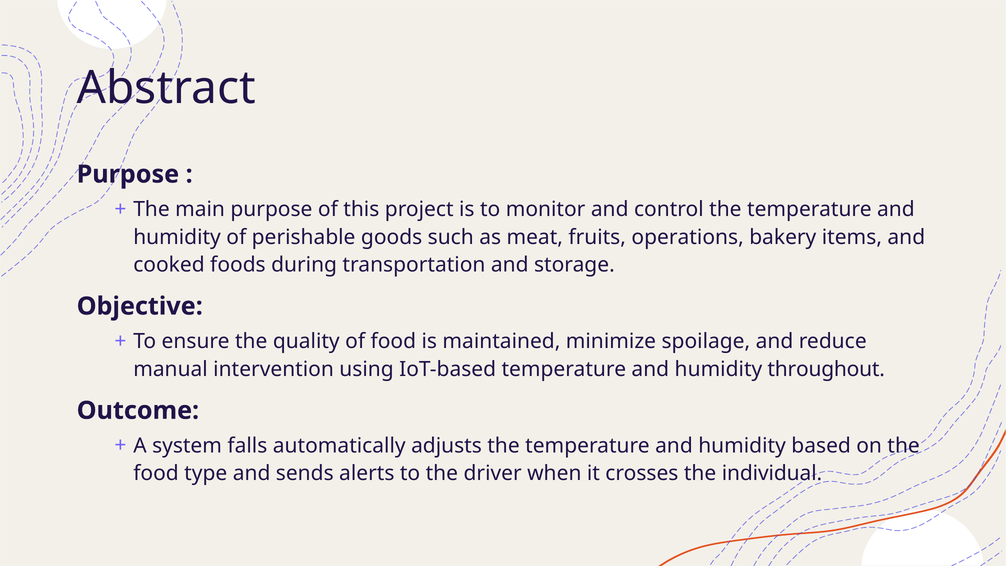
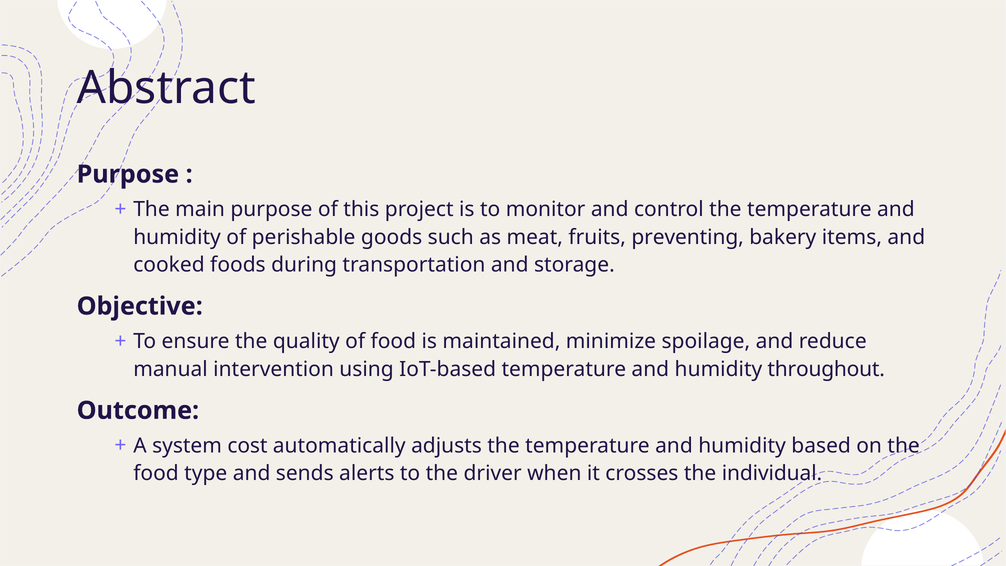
operations: operations -> preventing
falls: falls -> cost
